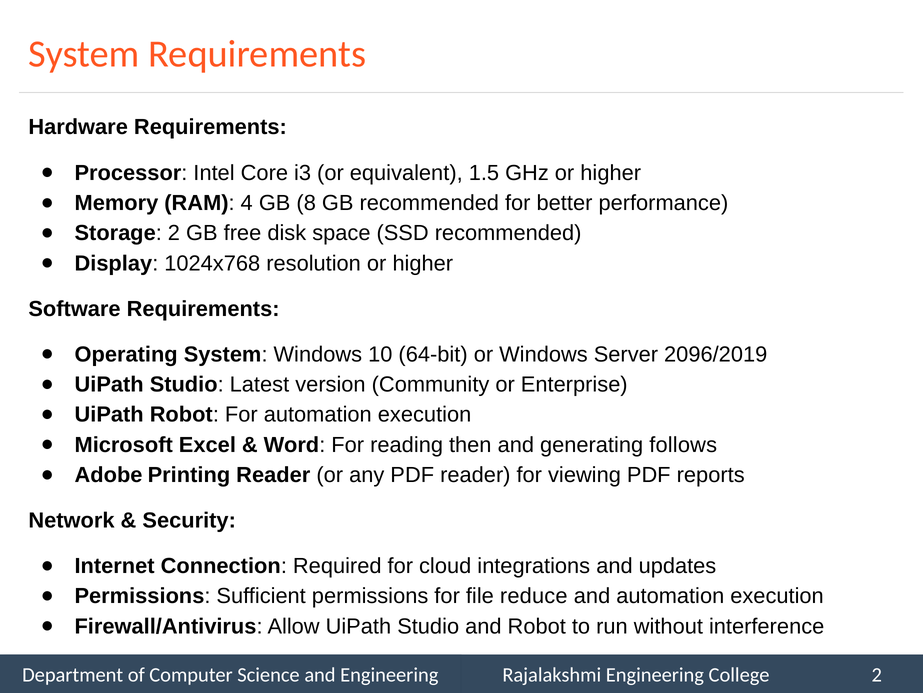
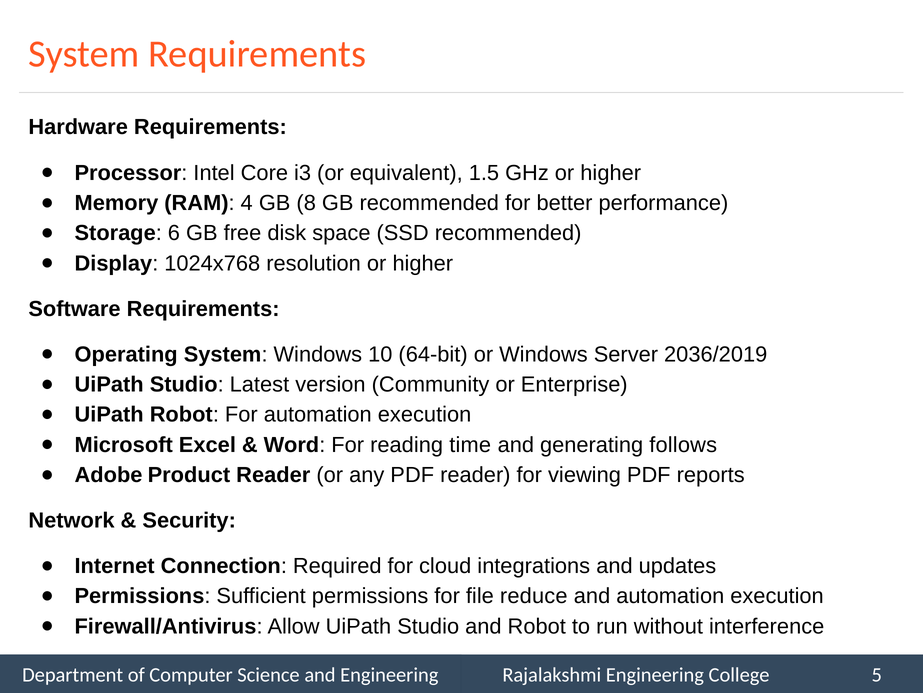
Storage 2: 2 -> 6
2096/2019: 2096/2019 -> 2036/2019
then: then -> time
Printing: Printing -> Product
2 at (877, 674): 2 -> 5
